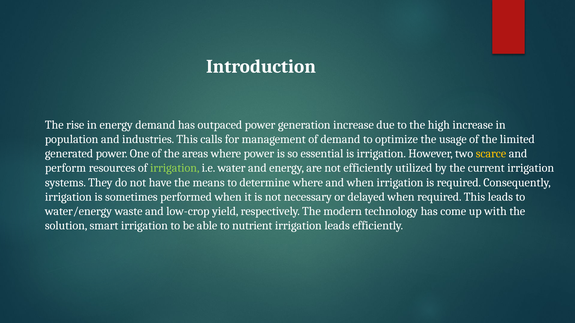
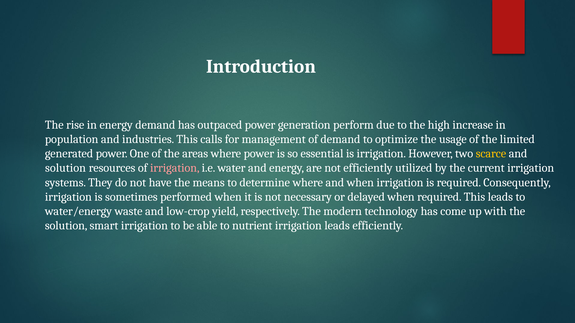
generation increase: increase -> perform
perform at (66, 168): perform -> solution
irrigation at (175, 168) colour: light green -> pink
